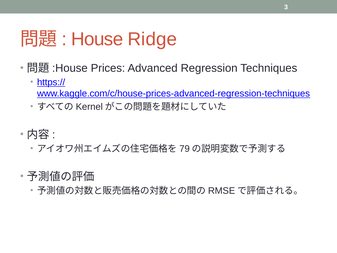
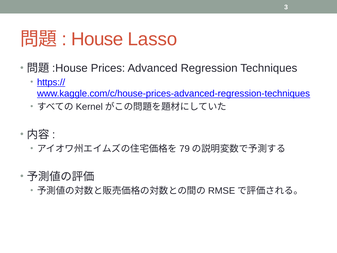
Ridge: Ridge -> Lasso
